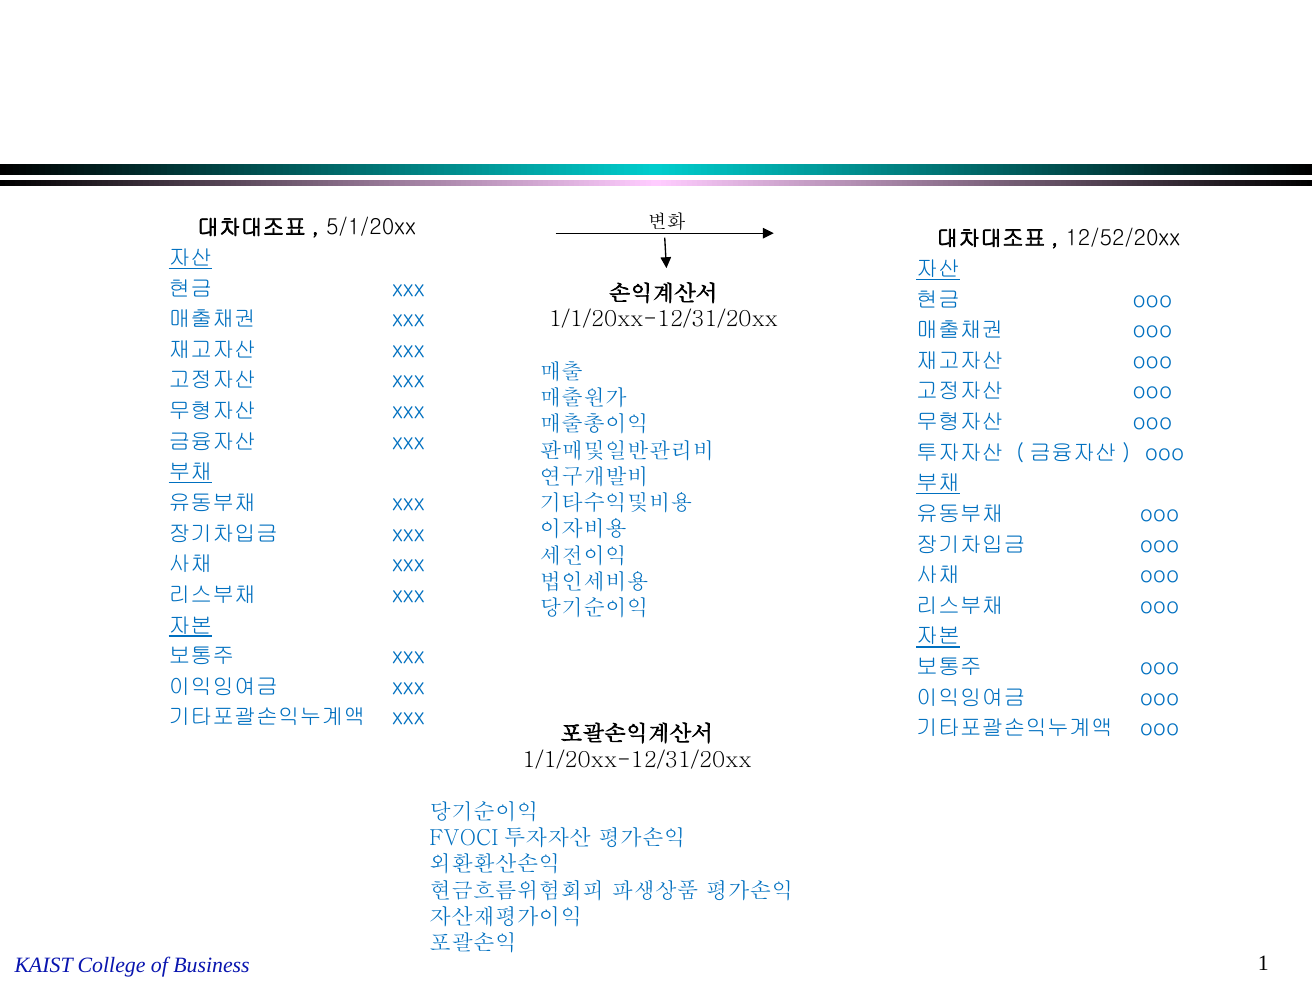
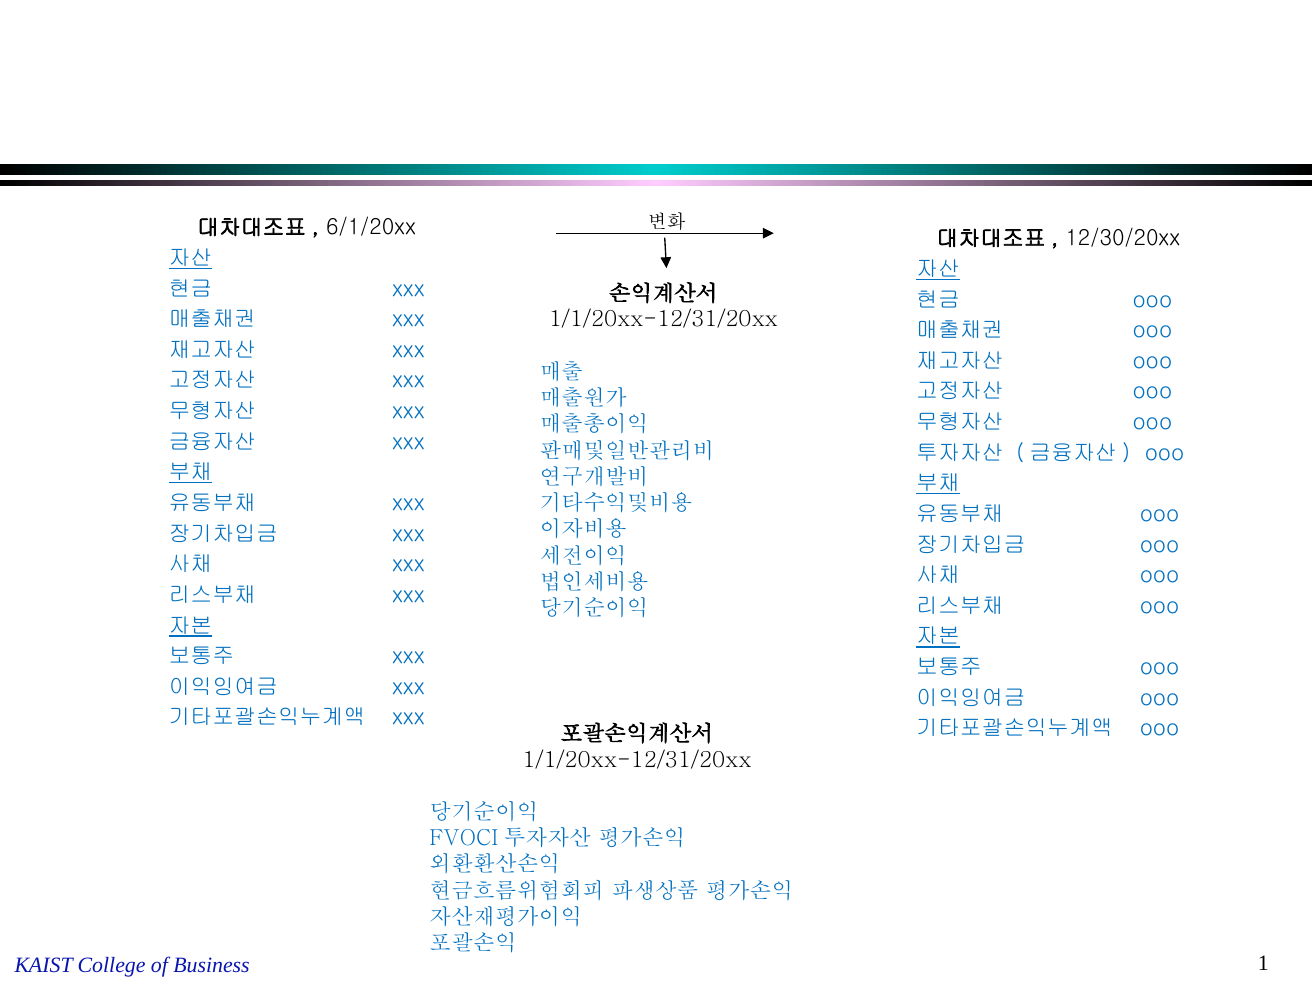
5/1/20xx: 5/1/20xx -> 6/1/20xx
12/52/20xx: 12/52/20xx -> 12/30/20xx
